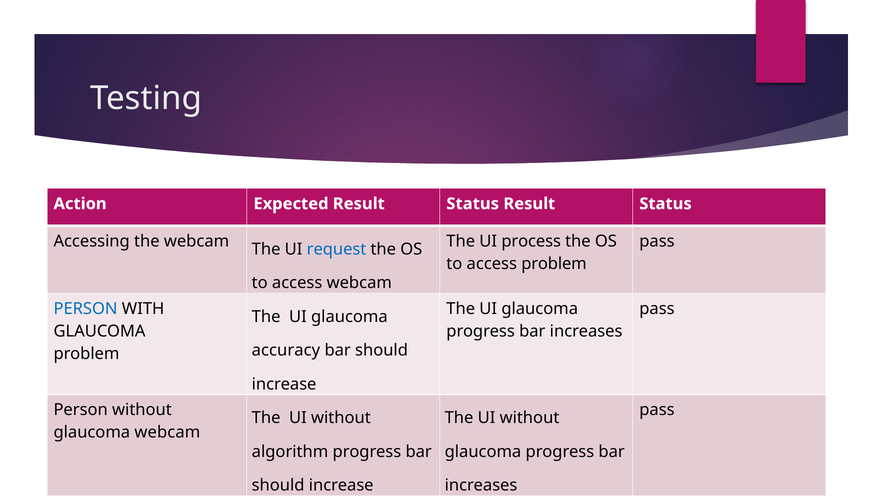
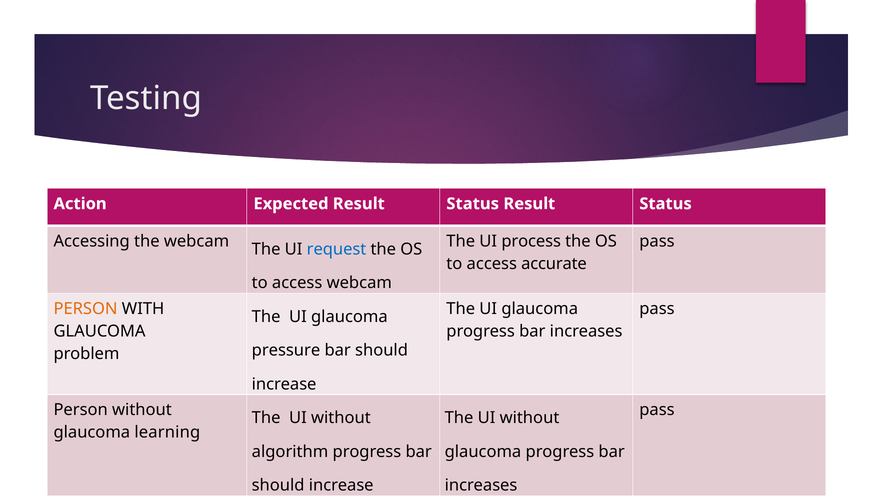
access problem: problem -> accurate
PERSON at (86, 309) colour: blue -> orange
accuracy: accuracy -> pressure
glaucoma webcam: webcam -> learning
